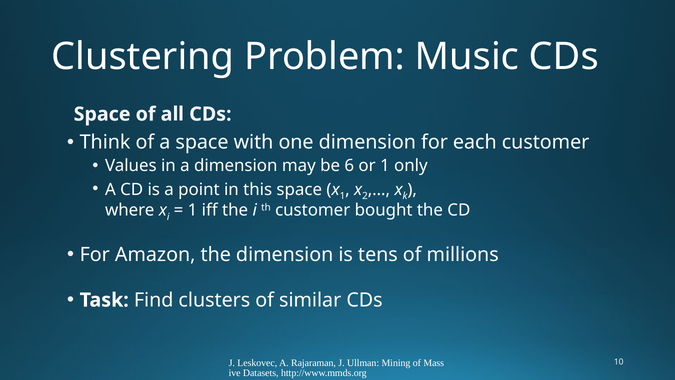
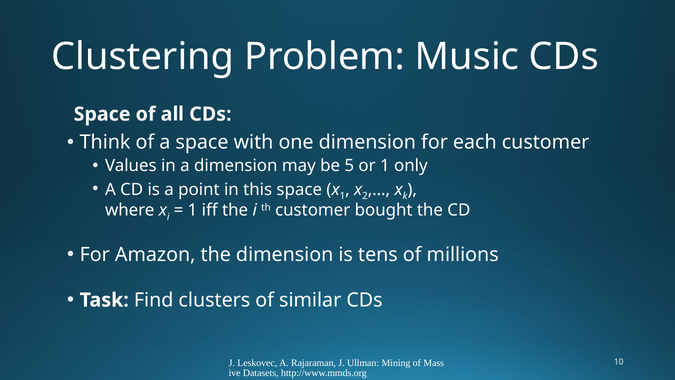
6: 6 -> 5
